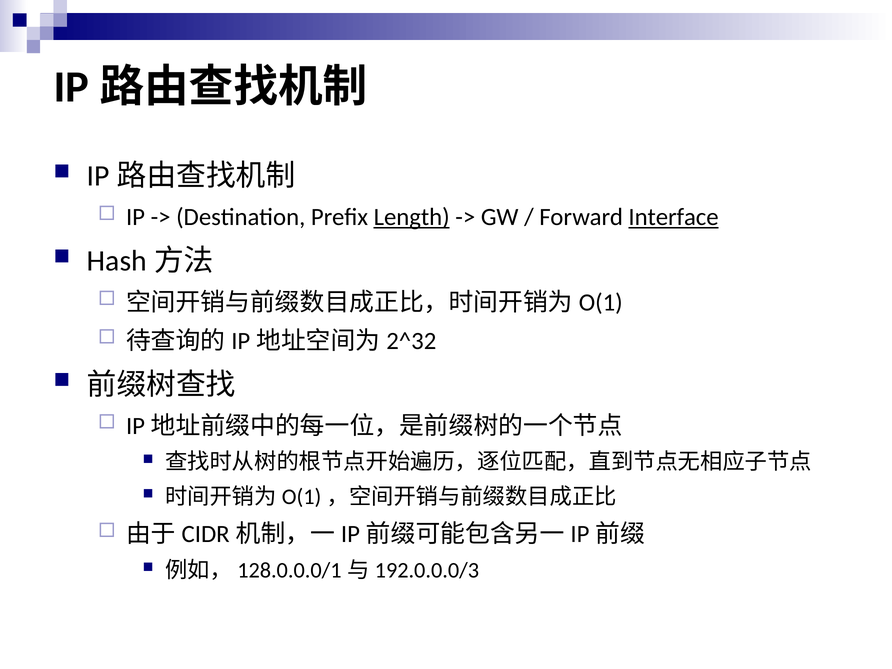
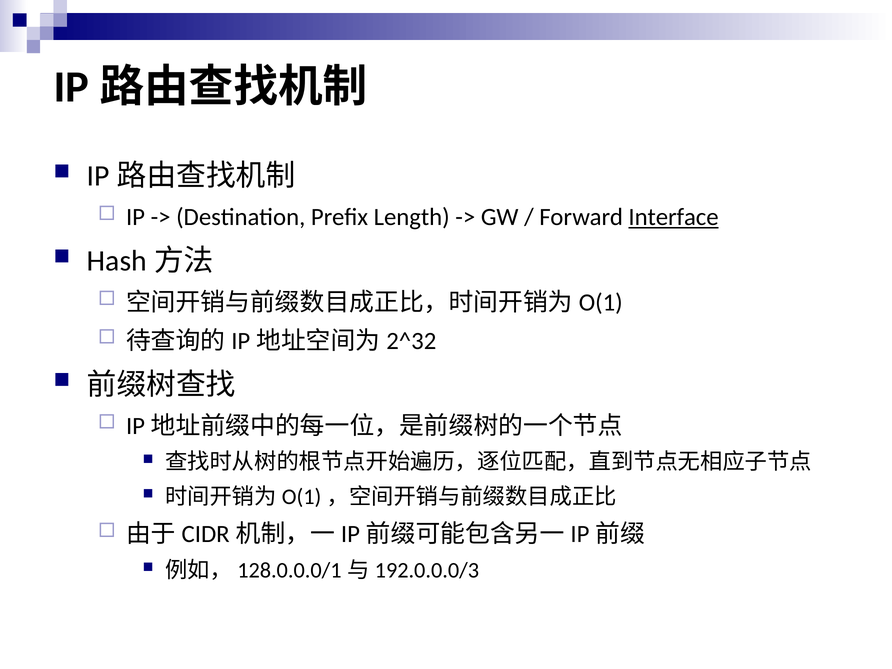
Length underline: present -> none
